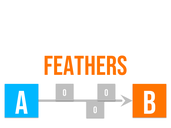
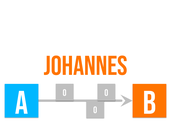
Feathers: Feathers -> Johannes
